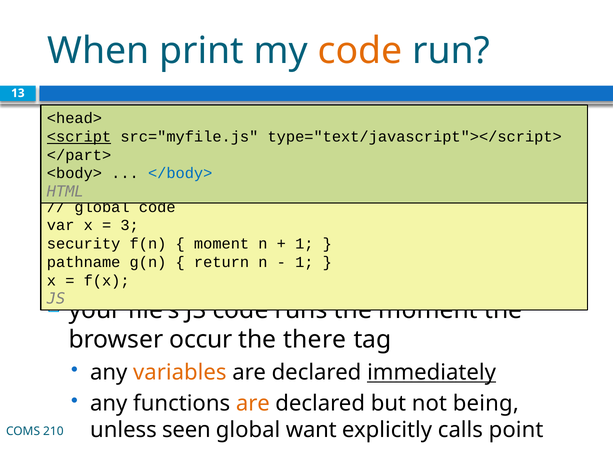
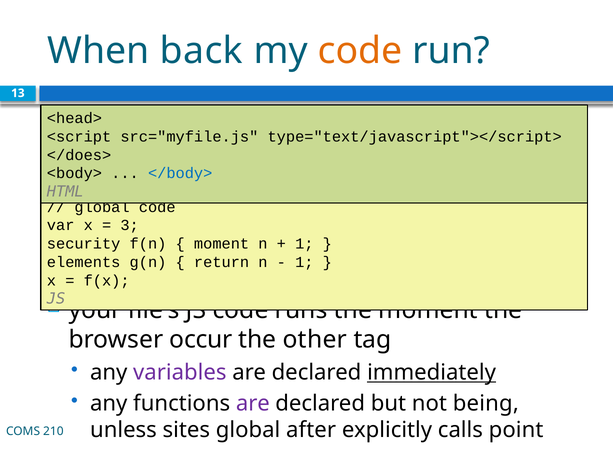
print: print -> back
<script underline: present -> none
</part>: </part> -> </does>
pathname: pathname -> elements
there: there -> other
variables colour: orange -> purple
are at (253, 404) colour: orange -> purple
seen: seen -> sites
want: want -> after
